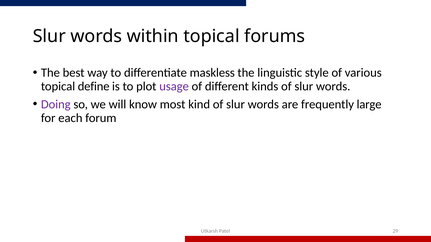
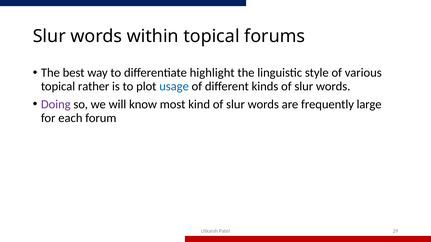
maskless: maskless -> highlight
define: define -> rather
usage colour: purple -> blue
